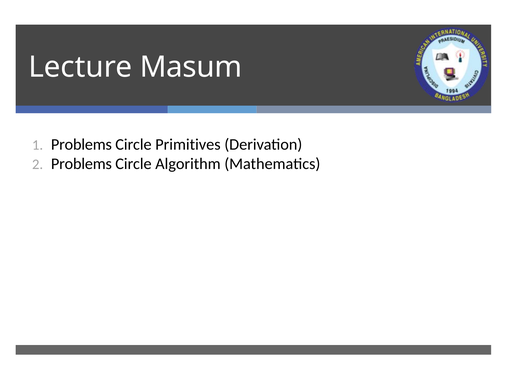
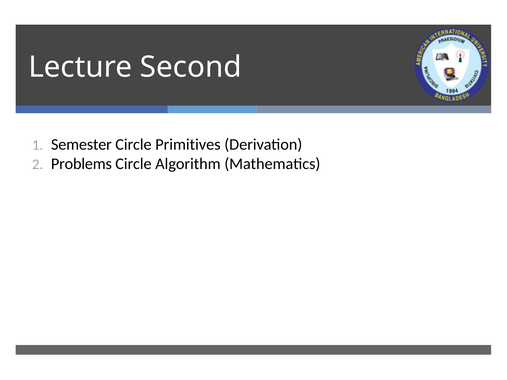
Masum: Masum -> Second
Problems at (81, 144): Problems -> Semester
